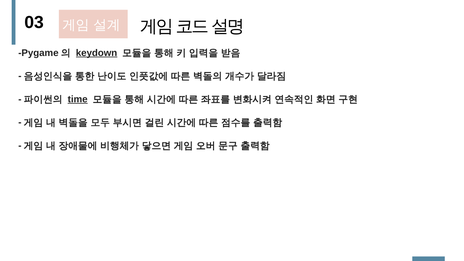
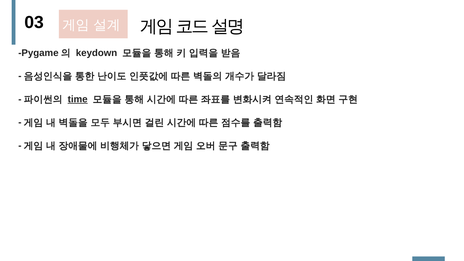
keydown underline: present -> none
